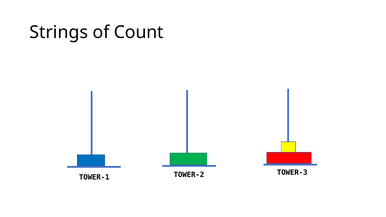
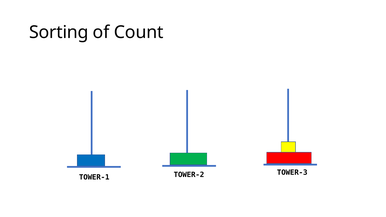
Strings: Strings -> Sorting
